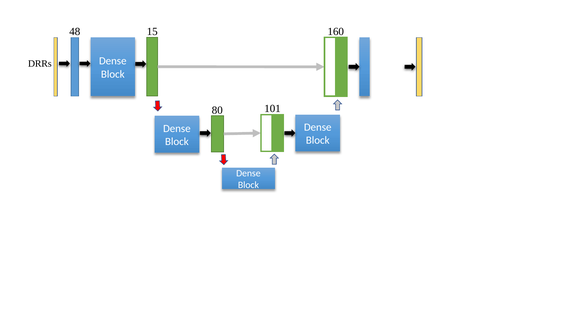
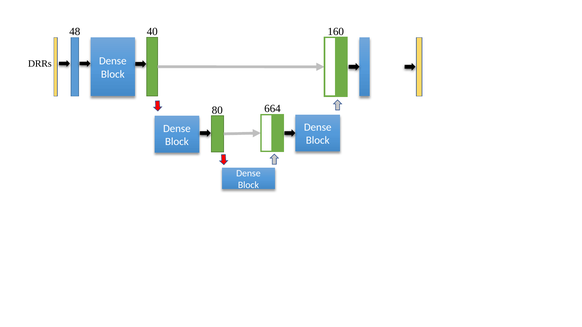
15: 15 -> 40
101: 101 -> 664
